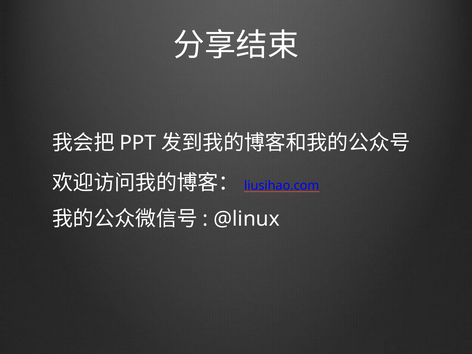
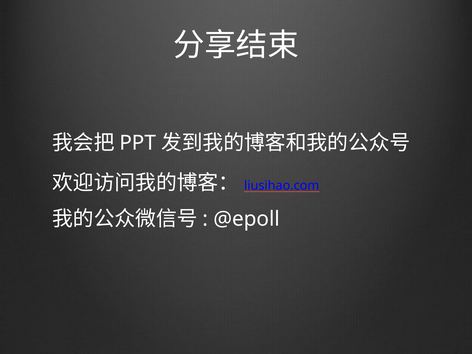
@linux: @linux -> @epoll
